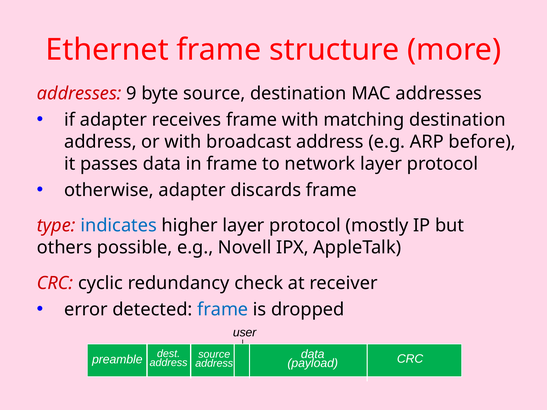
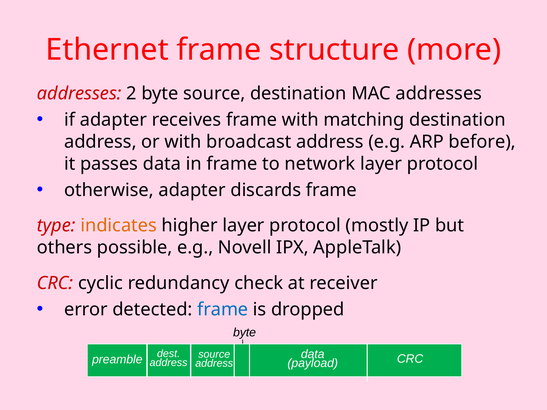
9: 9 -> 2
indicates colour: blue -> orange
user at (245, 333): user -> byte
